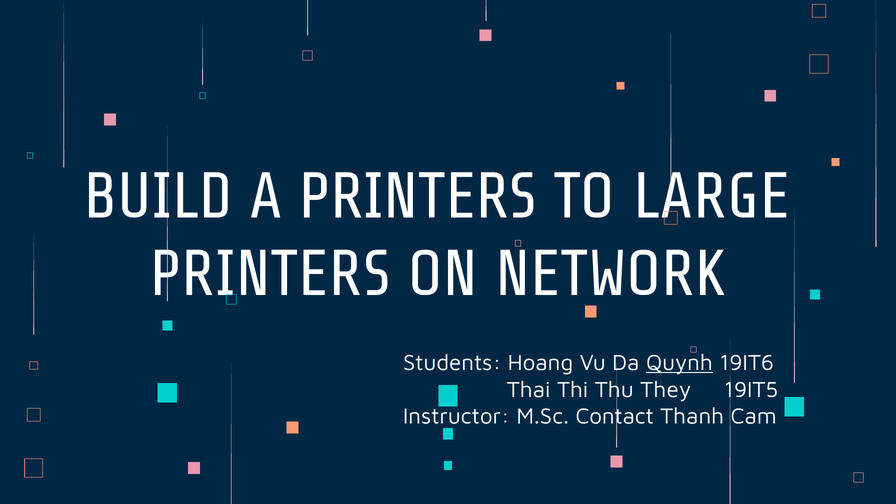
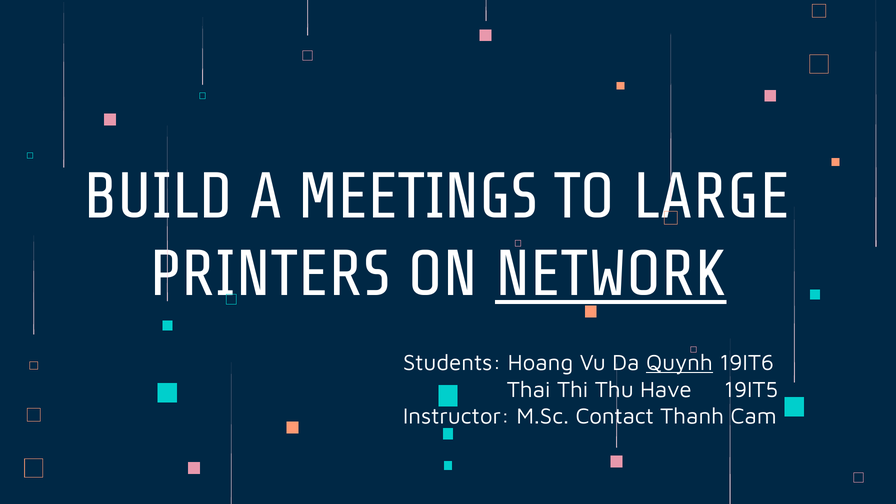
A PRINTERS: PRINTERS -> MEETINGS
NETWORK underline: none -> present
They: They -> Have
